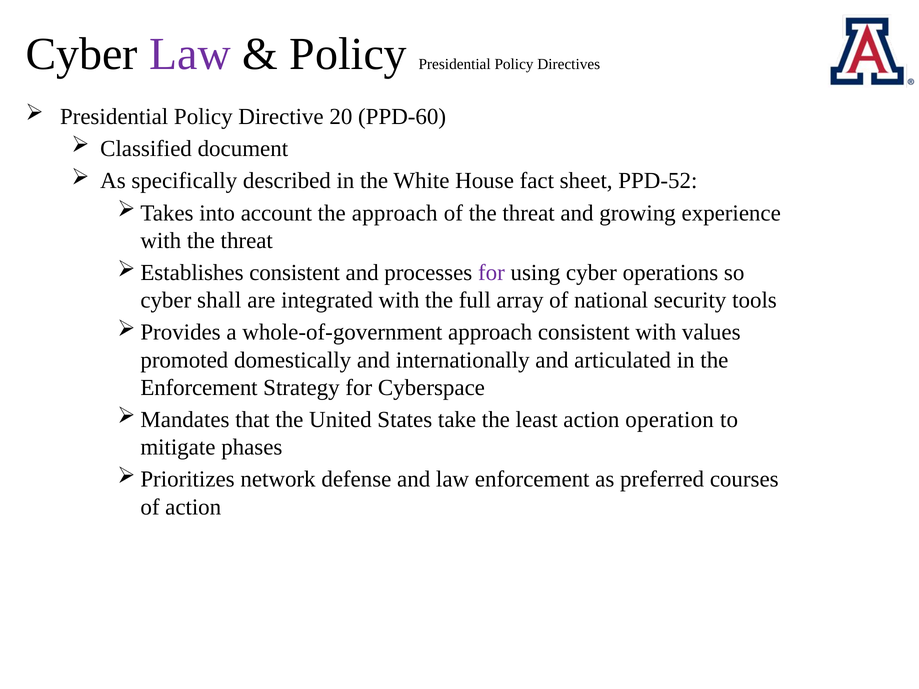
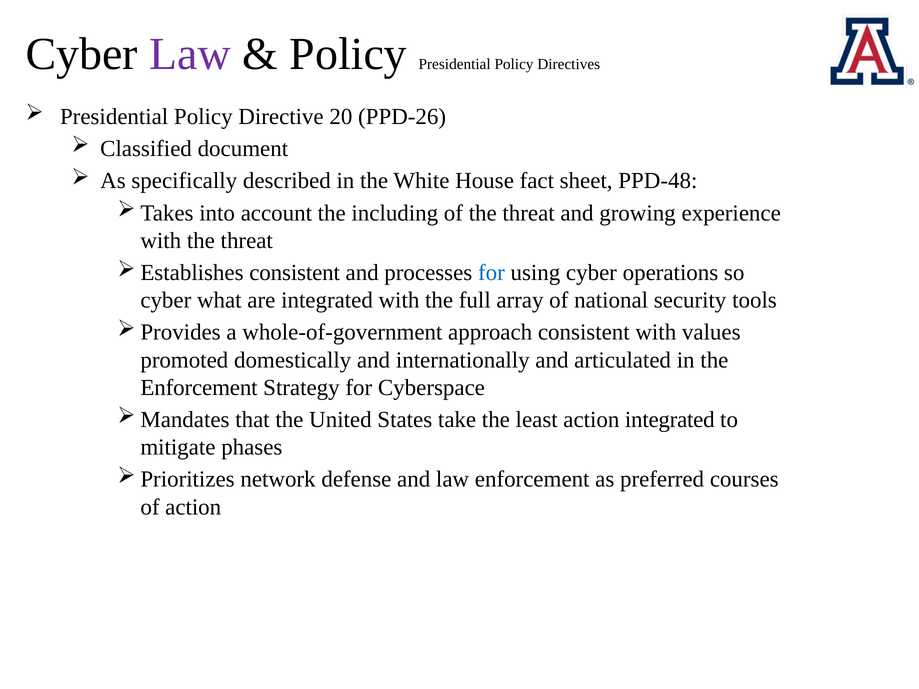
PPD-60: PPD-60 -> PPD-26
PPD-52: PPD-52 -> PPD-48
the approach: approach -> including
for at (491, 273) colour: purple -> blue
shall: shall -> what
action operation: operation -> integrated
